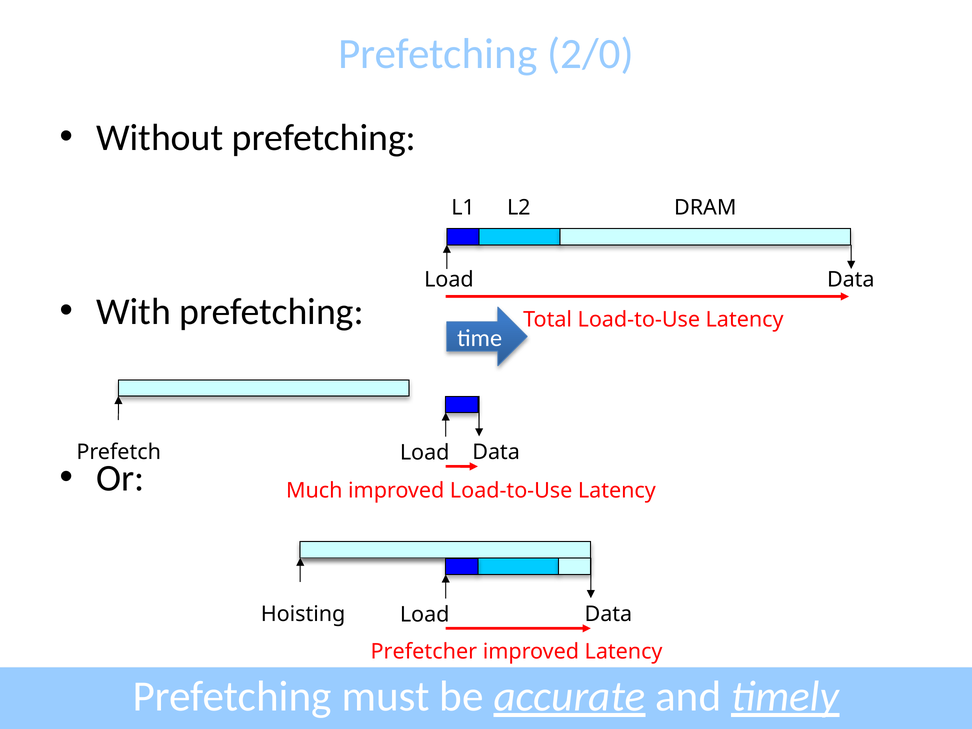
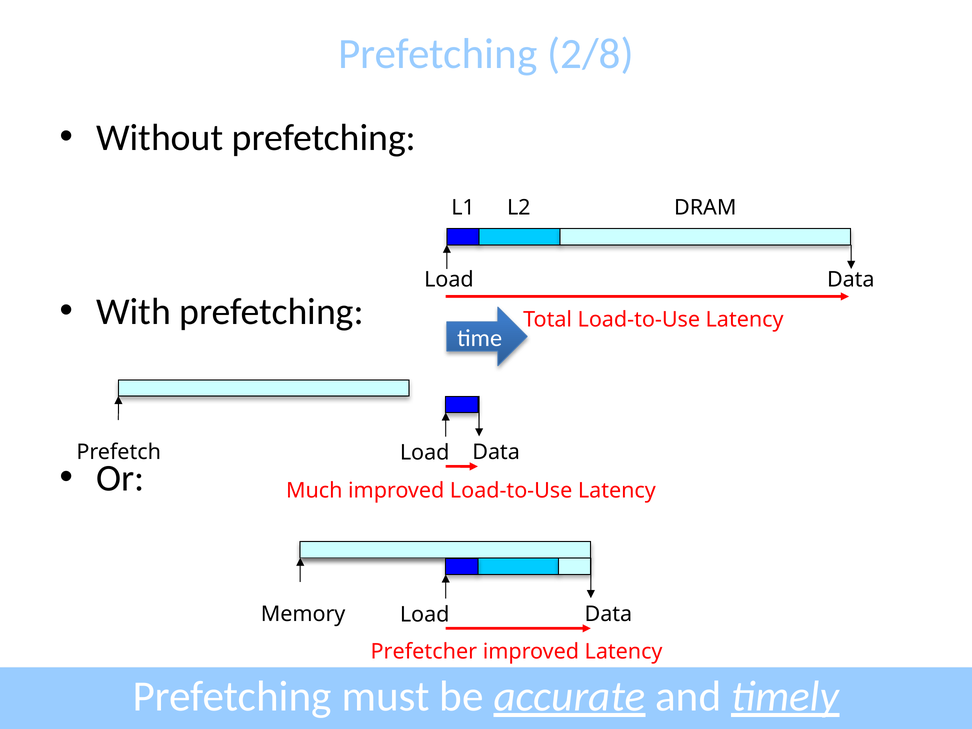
2/0: 2/0 -> 2/8
Hoisting: Hoisting -> Memory
